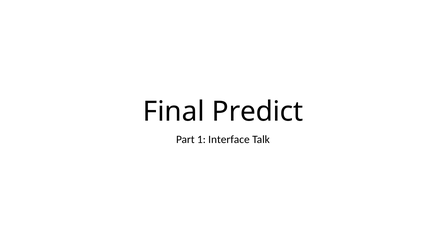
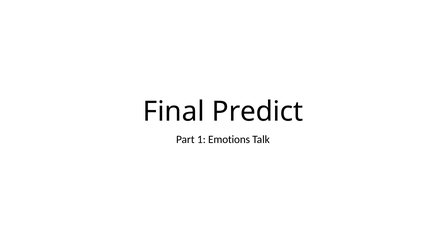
Interface: Interface -> Emotions
